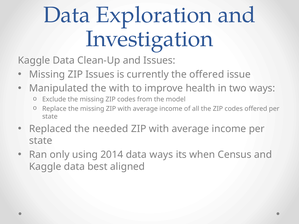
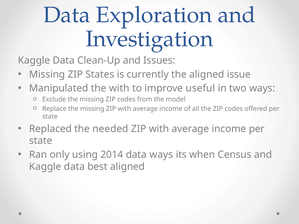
ZIP Issues: Issues -> States
the offered: offered -> aligned
health: health -> useful
